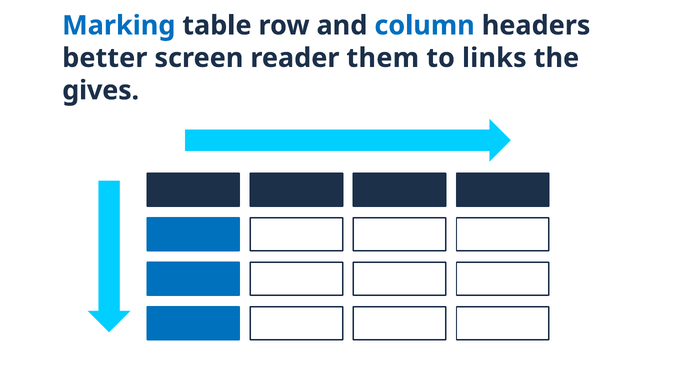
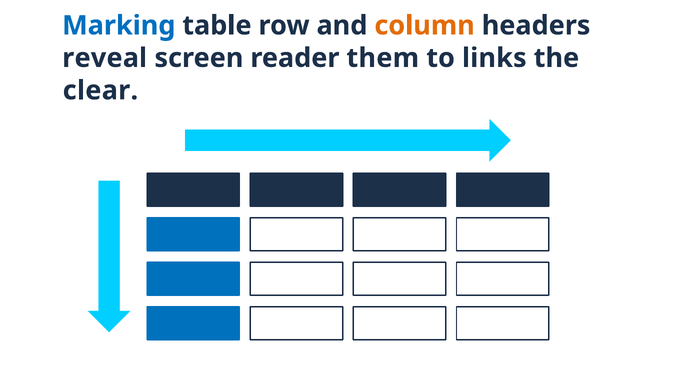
column colour: blue -> orange
better: better -> reveal
gives: gives -> clear
